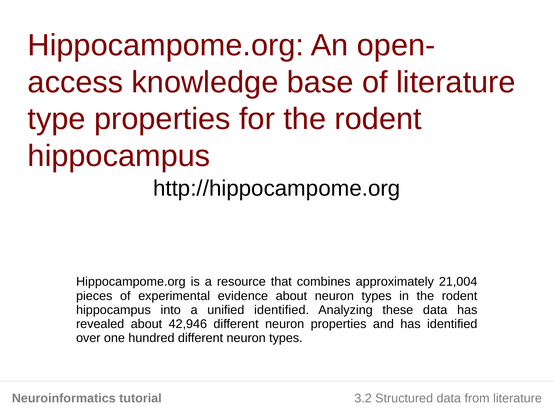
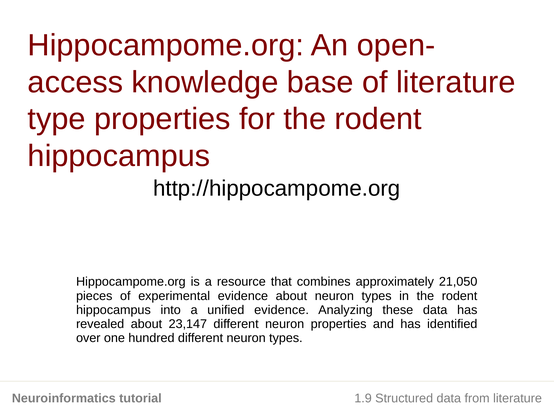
21,004: 21,004 -> 21,050
unified identified: identified -> evidence
42,946: 42,946 -> 23,147
3.2: 3.2 -> 1.9
